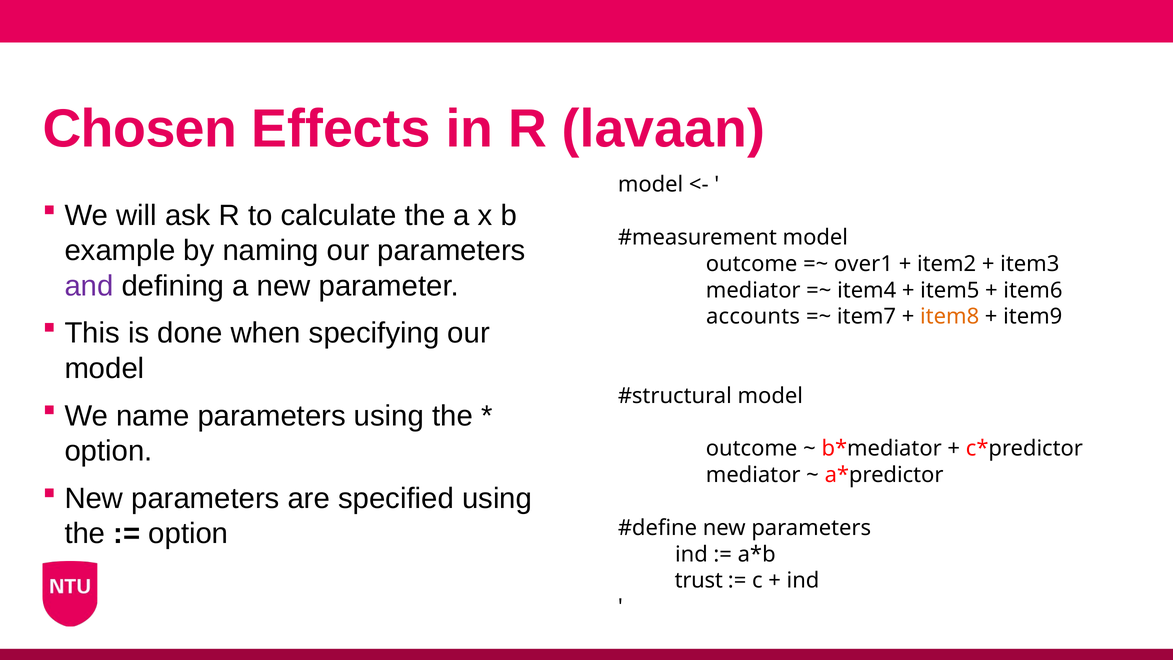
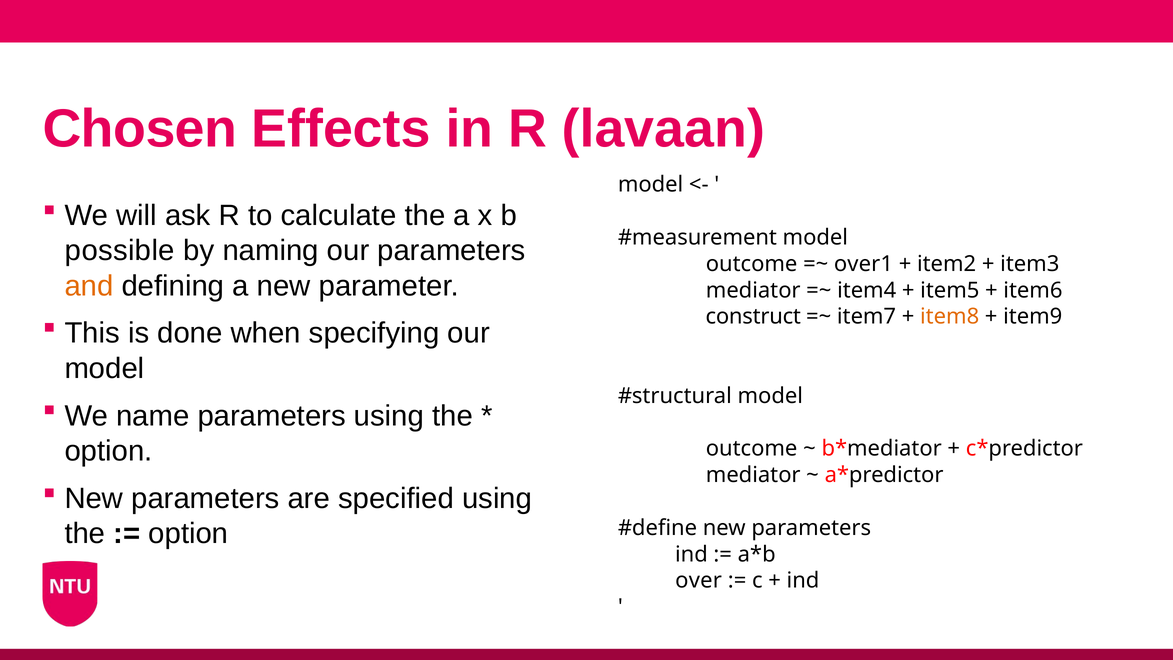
example: example -> possible
and colour: purple -> orange
accounts: accounts -> construct
trust: trust -> over
